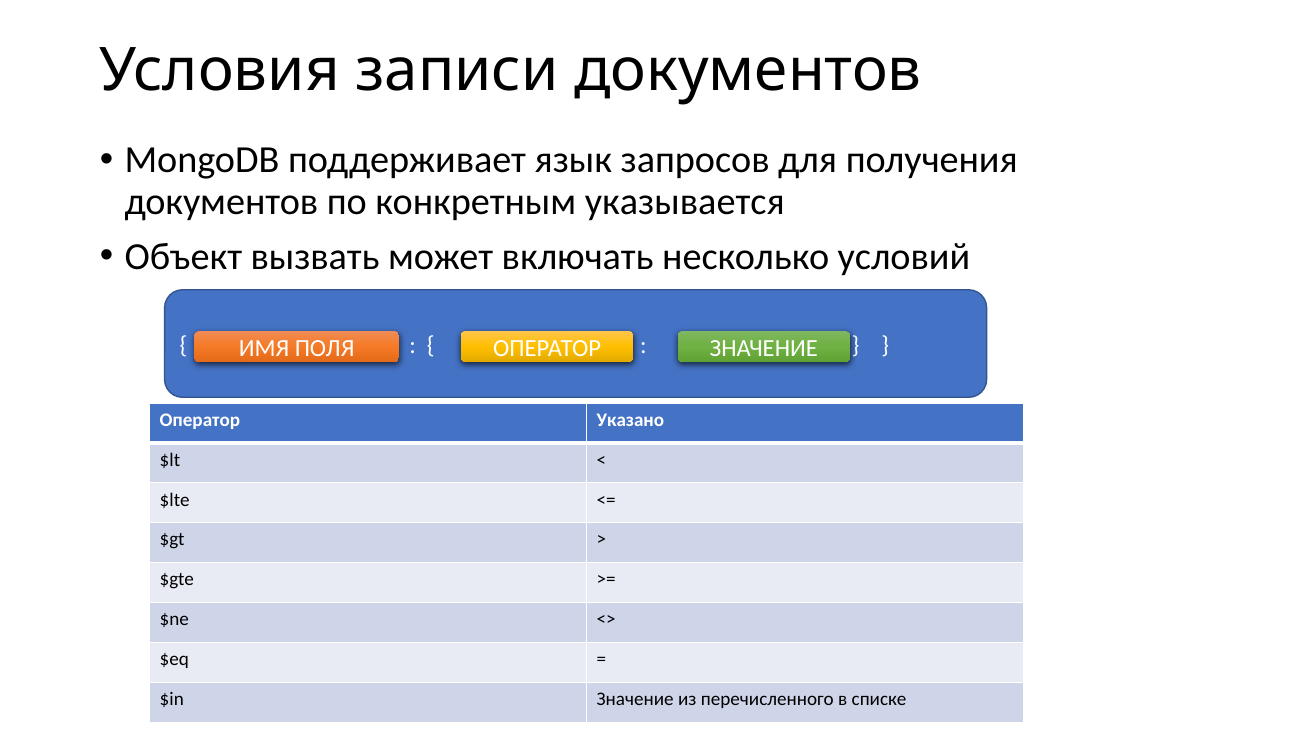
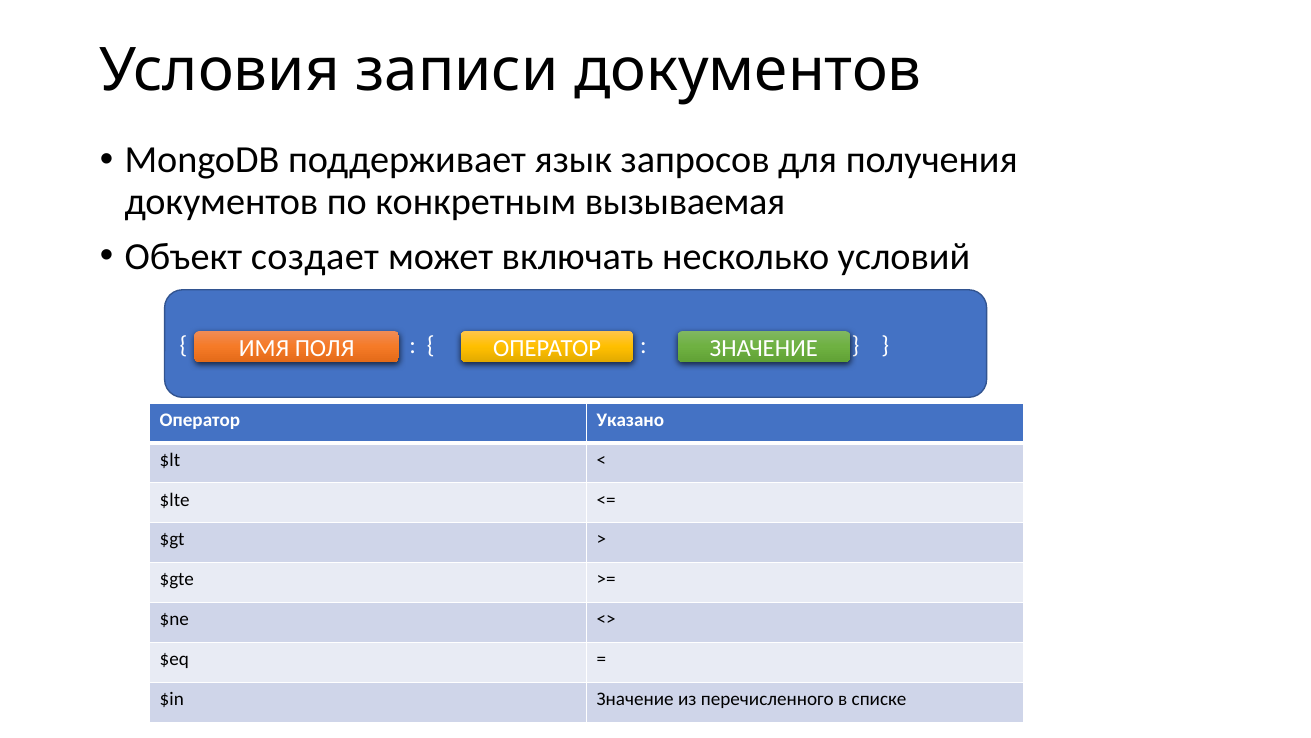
указывается: указывается -> вызываемая
вызвать: вызвать -> создает
